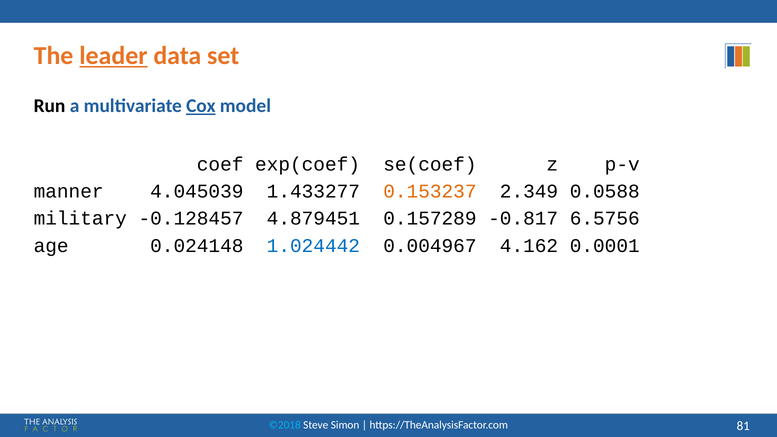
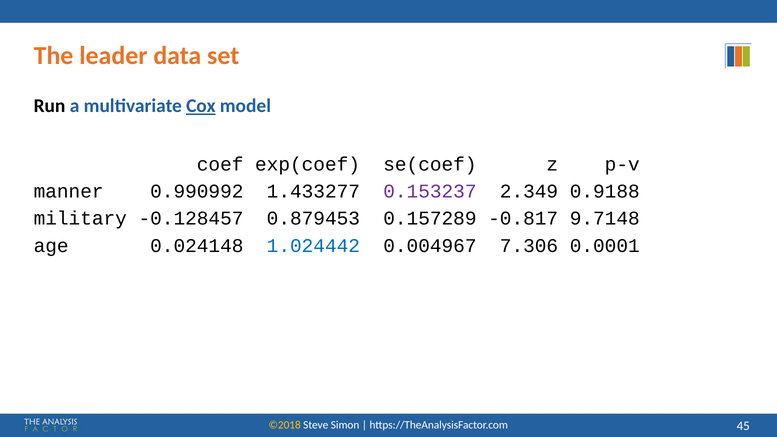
leader underline: present -> none
4.045039: 4.045039 -> 0.990992
0.153237 colour: orange -> purple
0.0588: 0.0588 -> 0.9188
4.879451: 4.879451 -> 0.879453
6.5756: 6.5756 -> 9.7148
4.162: 4.162 -> 7.306
©2018 colour: light blue -> yellow
81: 81 -> 45
